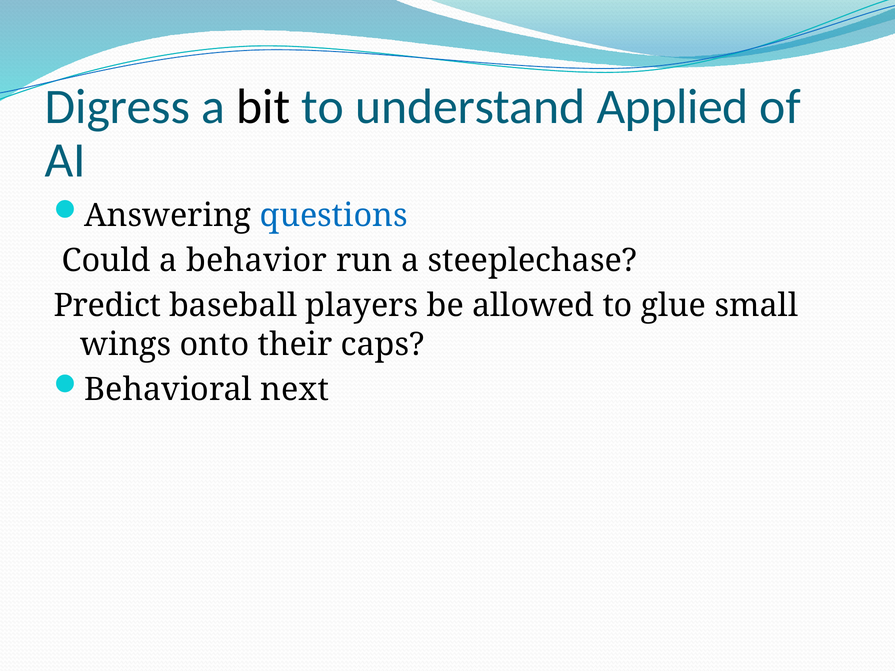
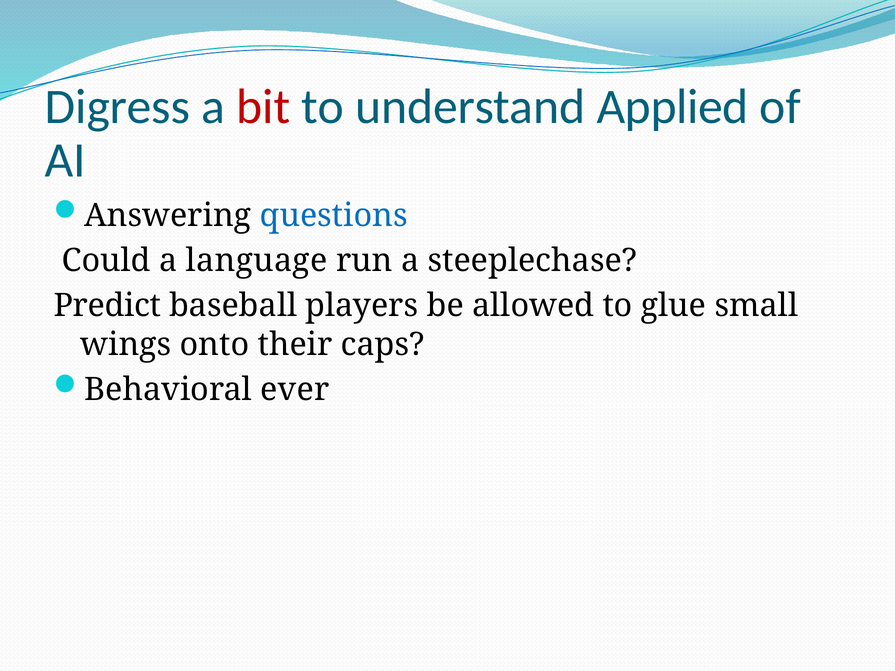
bit colour: black -> red
behavior: behavior -> language
next: next -> ever
